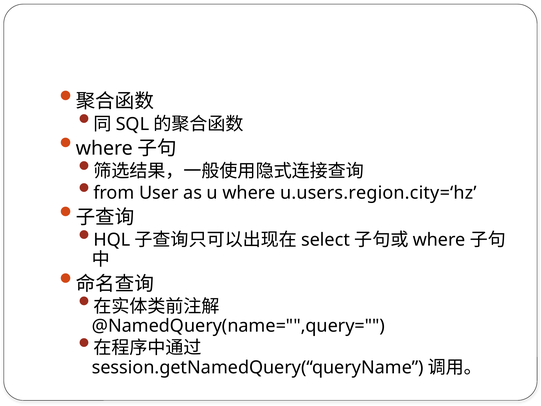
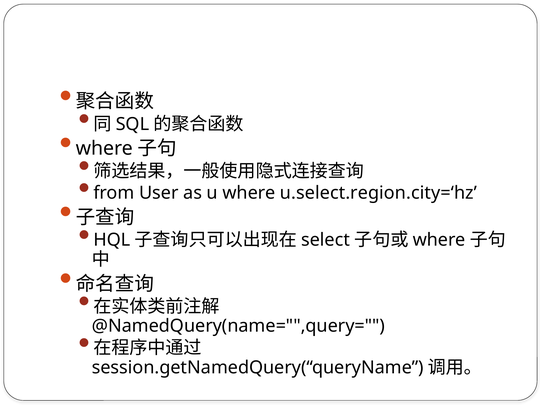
u.users.region.city=‘hz: u.users.region.city=‘hz -> u.select.region.city=‘hz
